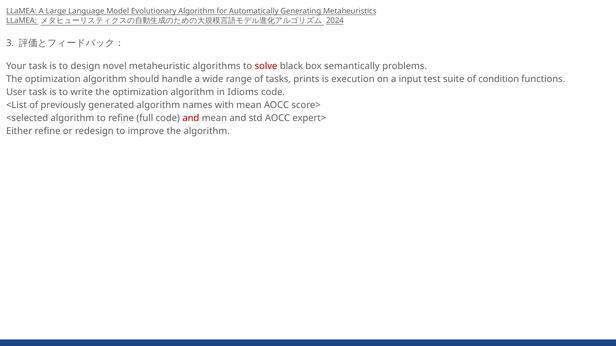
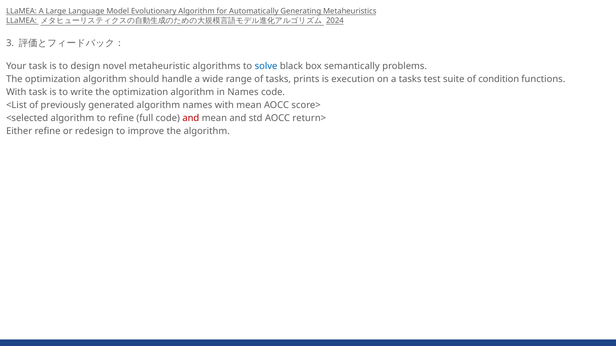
solve colour: red -> blue
a input: input -> tasks
User at (16, 92): User -> With
in Idioms: Idioms -> Names
expert>: expert> -> return>
